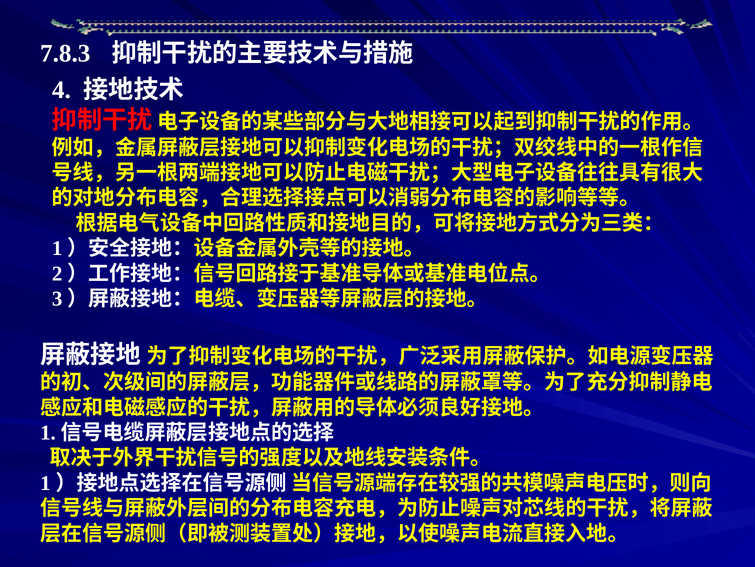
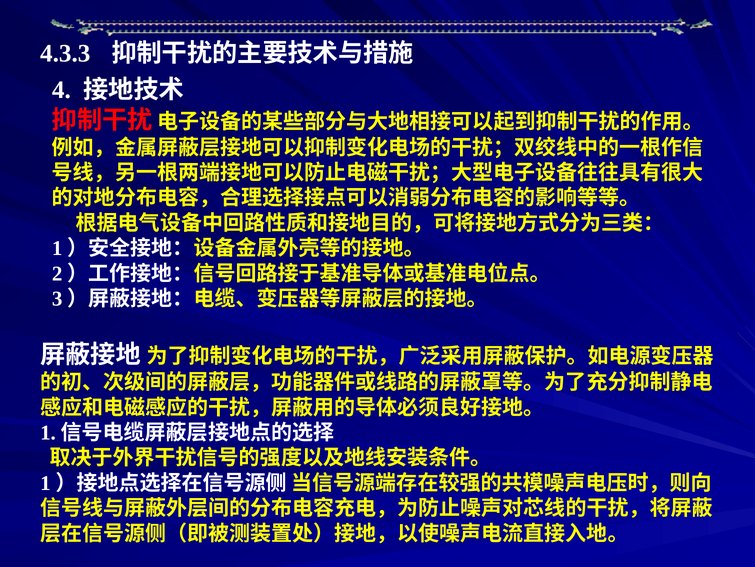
7.8.3: 7.8.3 -> 4.3.3
